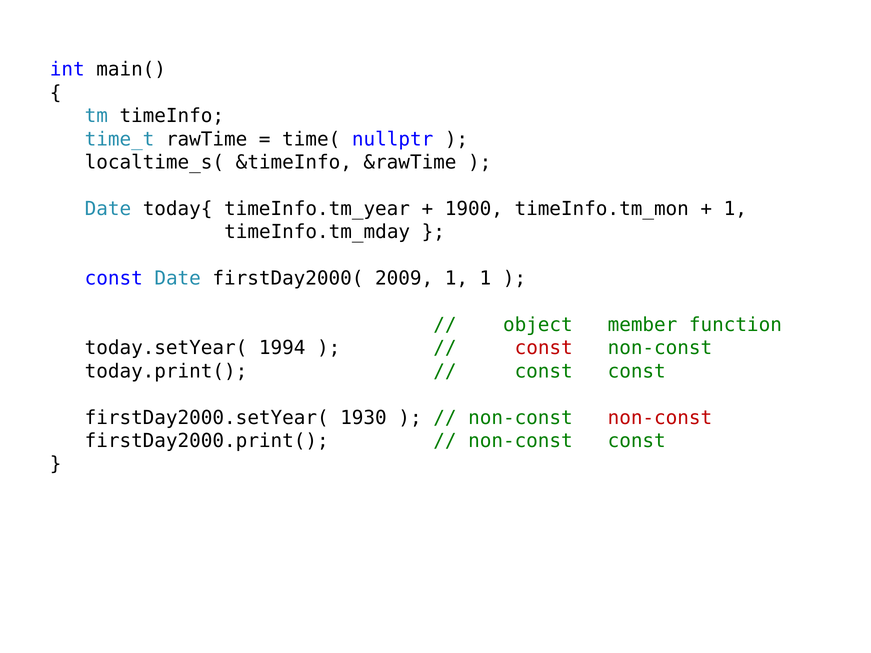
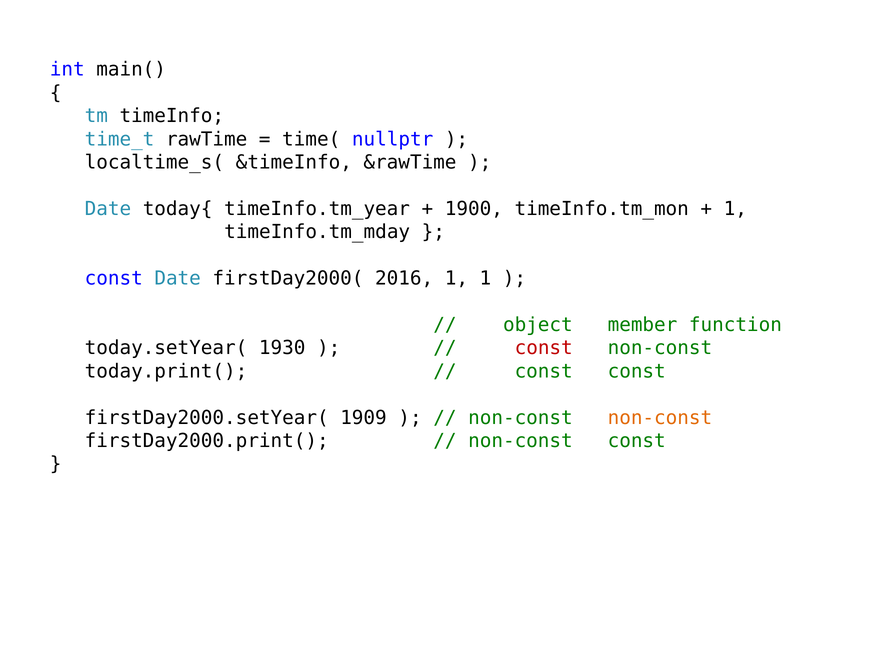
2009: 2009 -> 2016
1994: 1994 -> 1930
1930: 1930 -> 1909
non-const at (660, 418) colour: red -> orange
